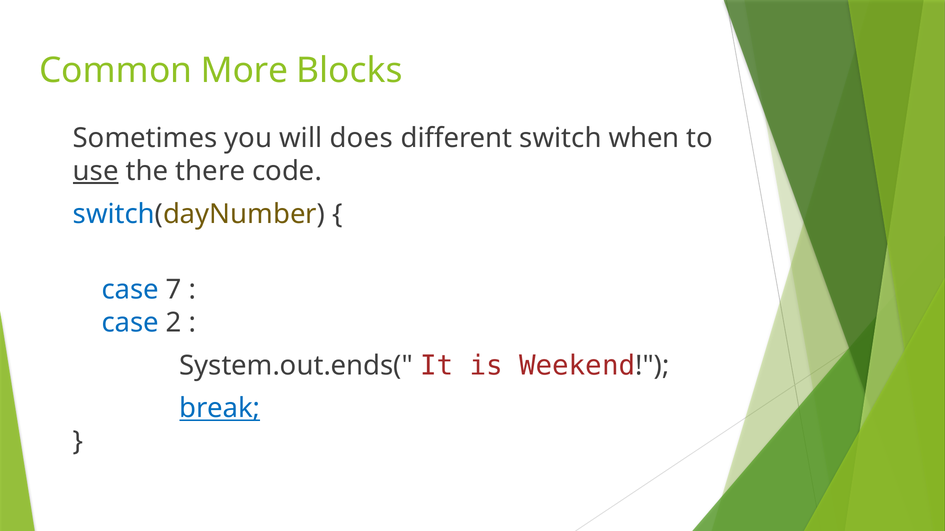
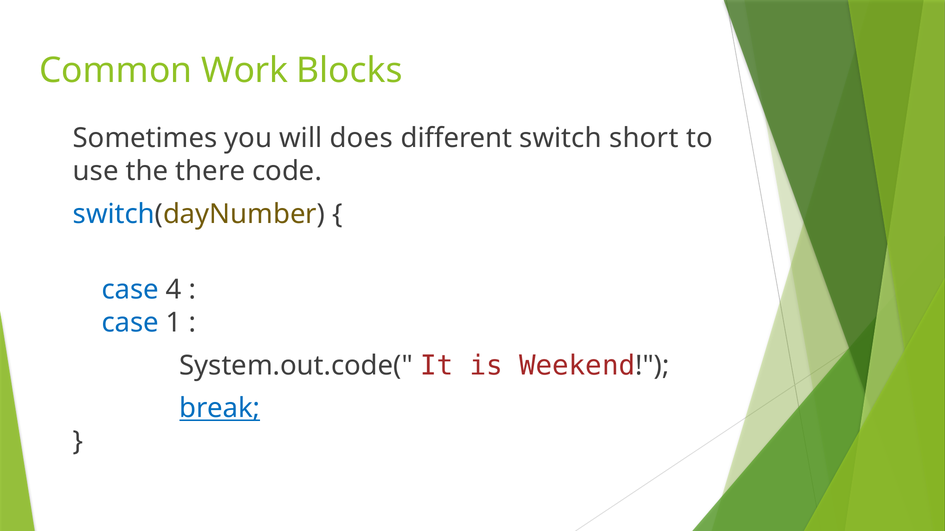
More: More -> Work
when: when -> short
use underline: present -> none
7: 7 -> 4
2: 2 -> 1
System.out.ends(: System.out.ends( -> System.out.code(
